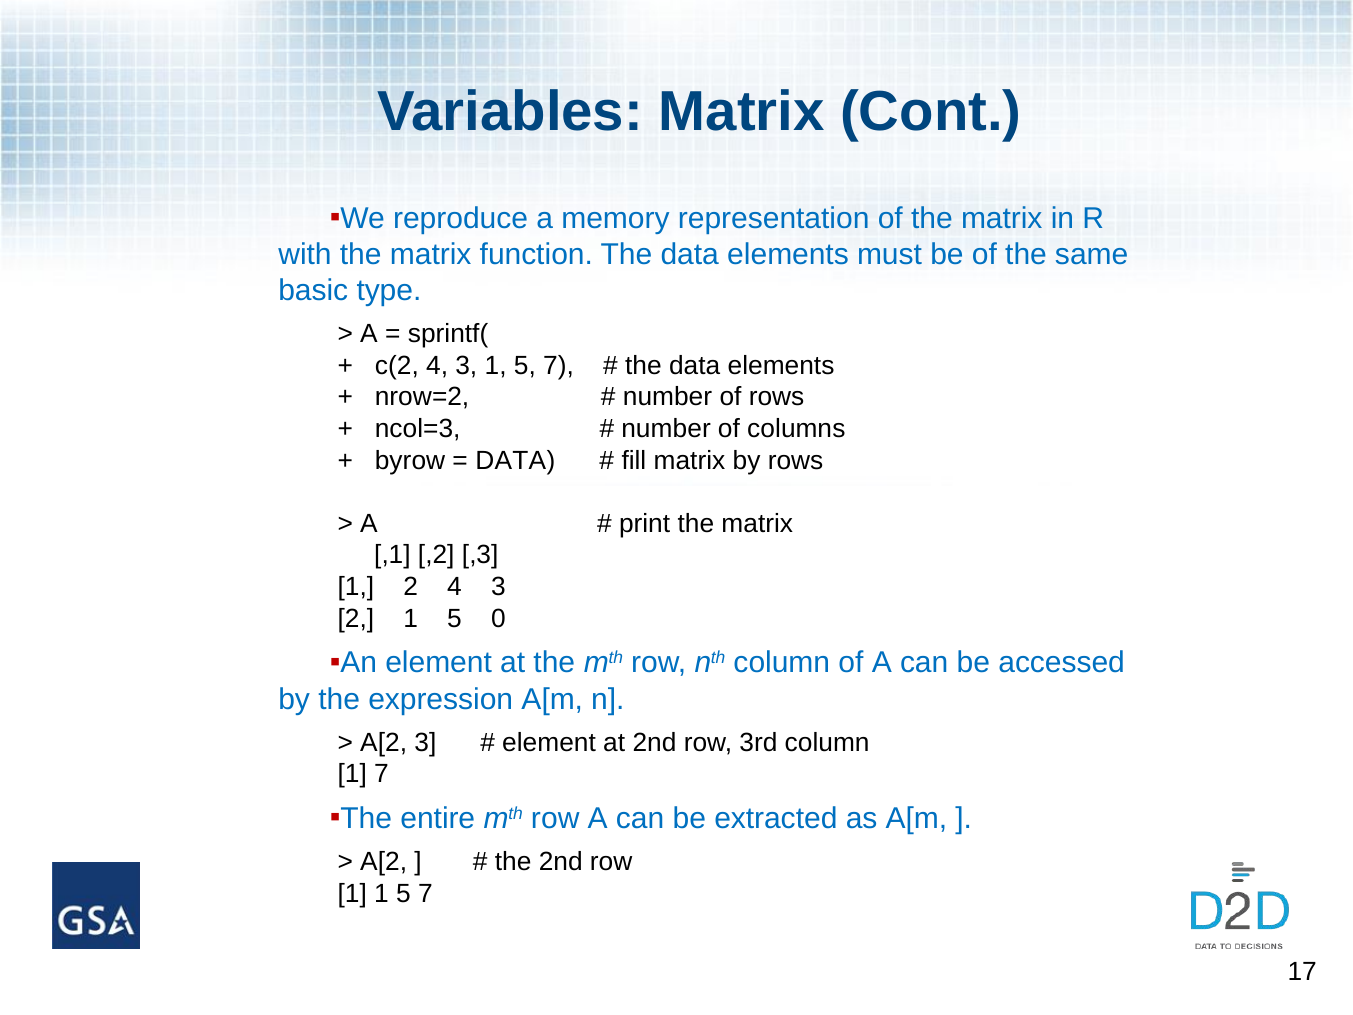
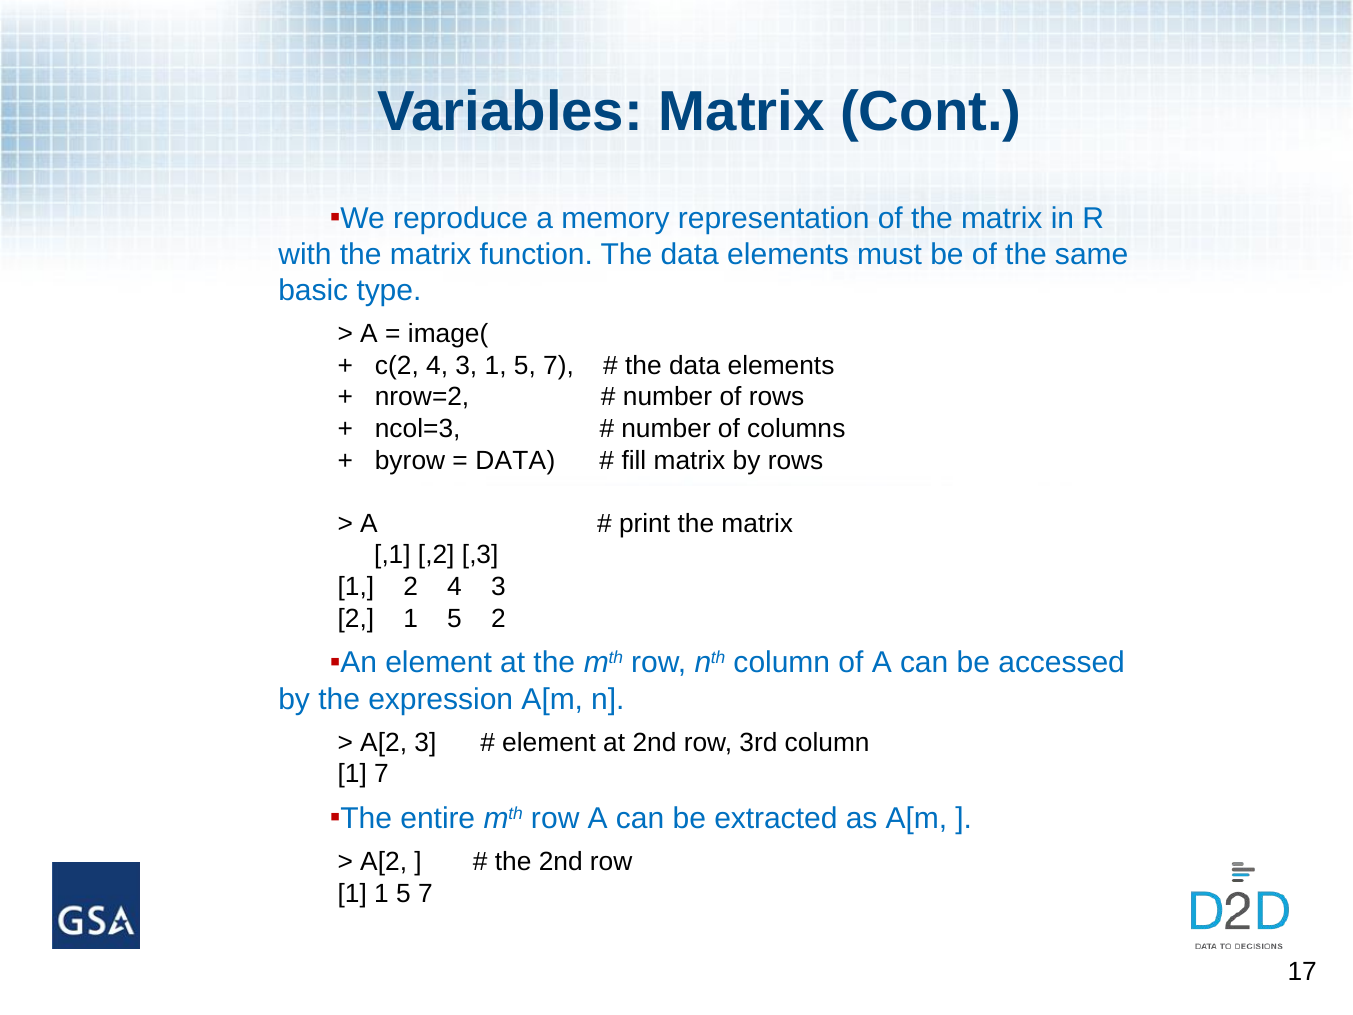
sprintf(: sprintf( -> image(
5 0: 0 -> 2
